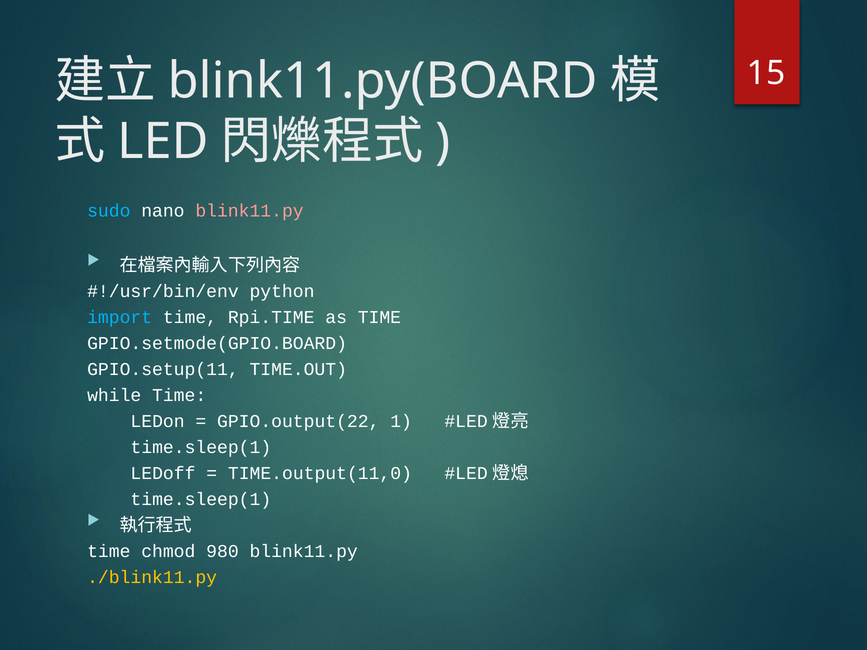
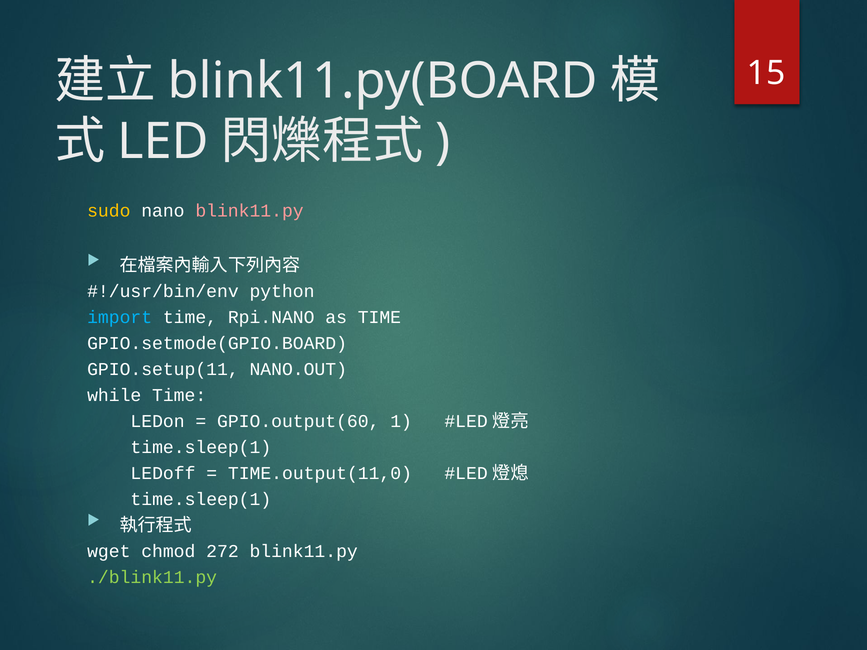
sudo colour: light blue -> yellow
Rpi.TIME: Rpi.TIME -> Rpi.NANO
TIME.OUT: TIME.OUT -> NANO.OUT
GPIO.output(22: GPIO.output(22 -> GPIO.output(60
time at (109, 551): time -> wget
980: 980 -> 272
./blink11.py colour: yellow -> light green
